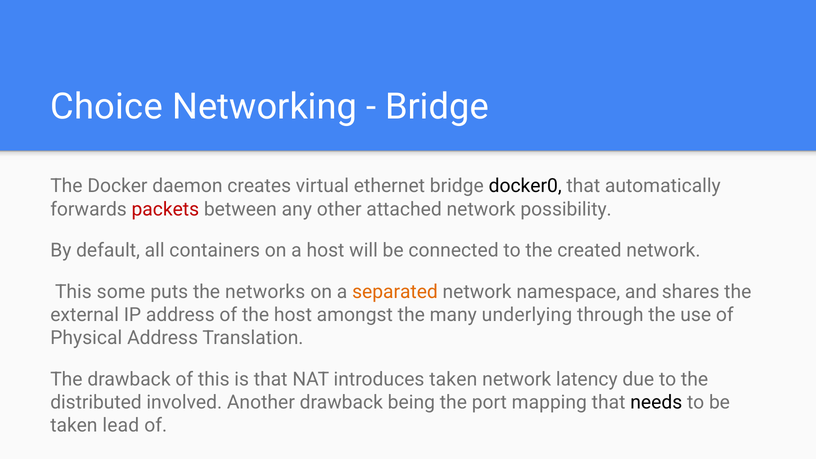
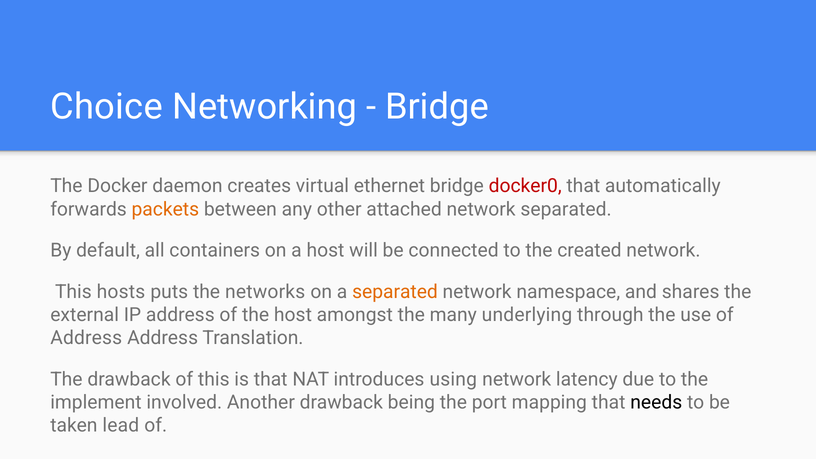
docker0 colour: black -> red
packets colour: red -> orange
network possibility: possibility -> separated
some: some -> hosts
Physical at (86, 338): Physical -> Address
introduces taken: taken -> using
distributed: distributed -> implement
